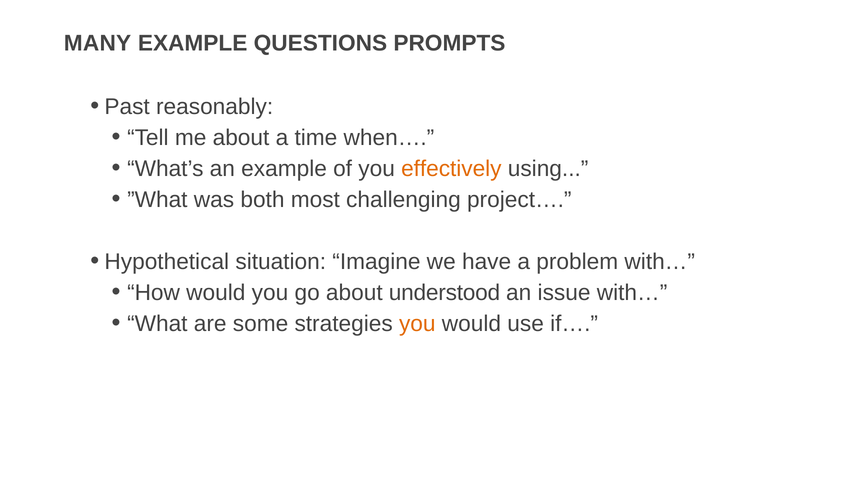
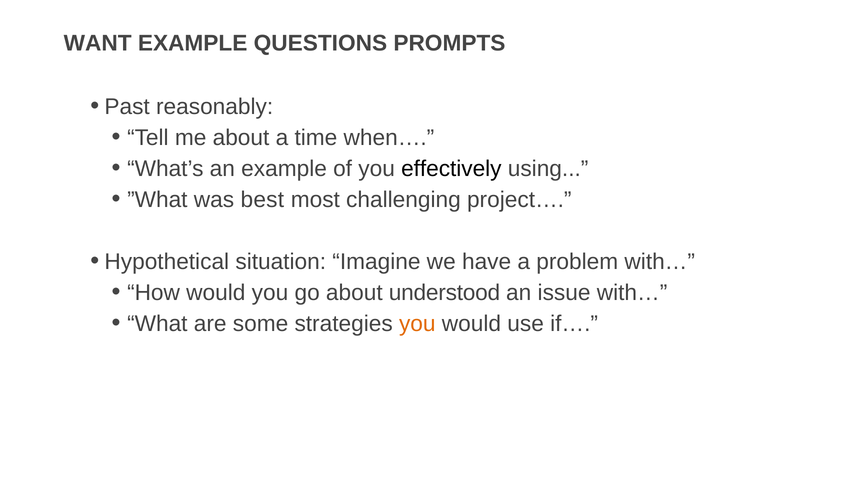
MANY: MANY -> WANT
effectively colour: orange -> black
both: both -> best
